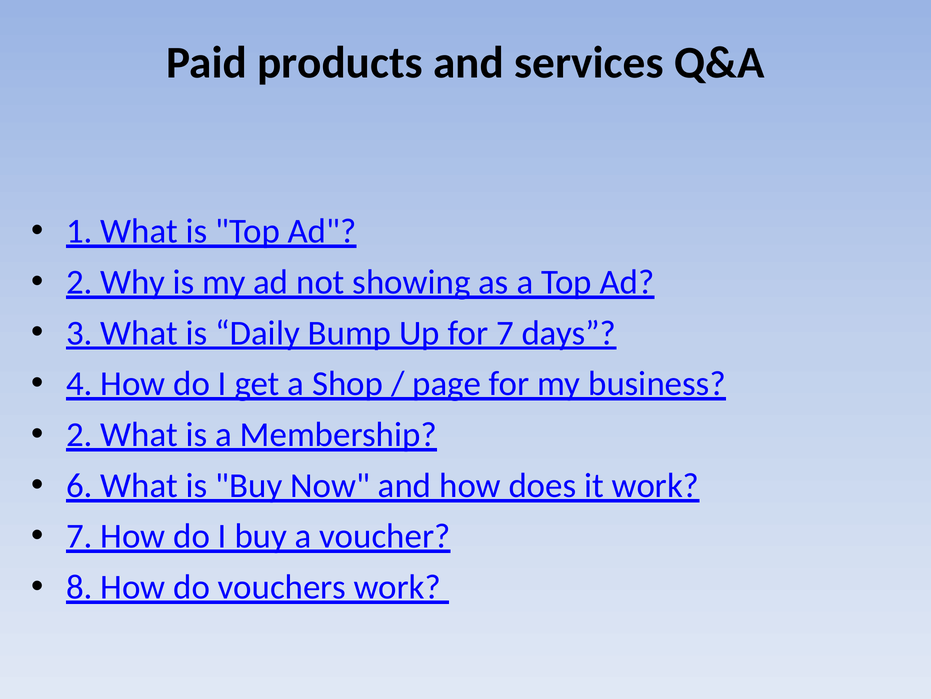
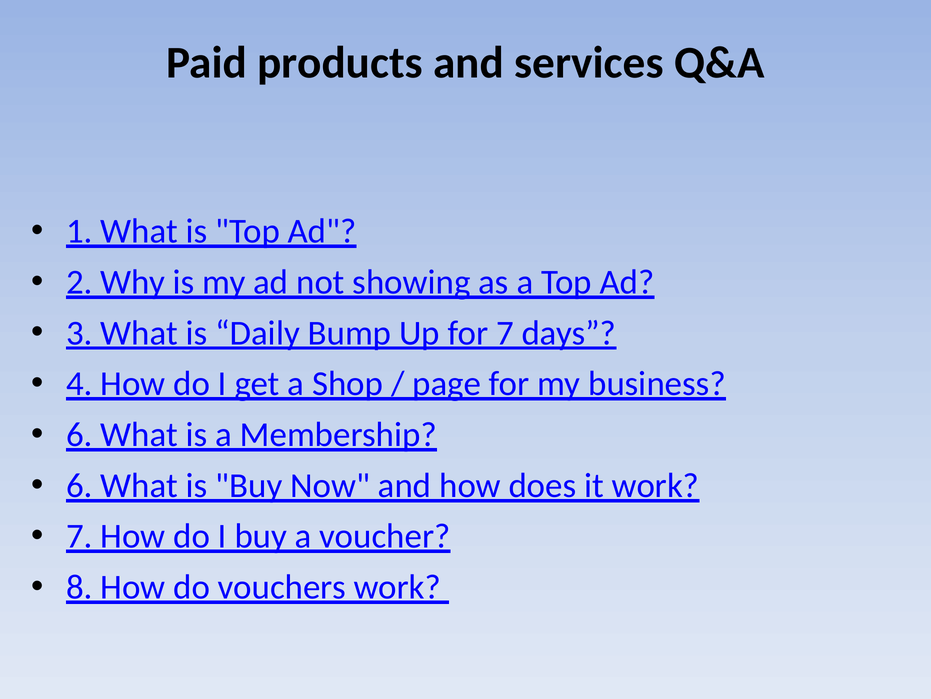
2 at (79, 434): 2 -> 6
